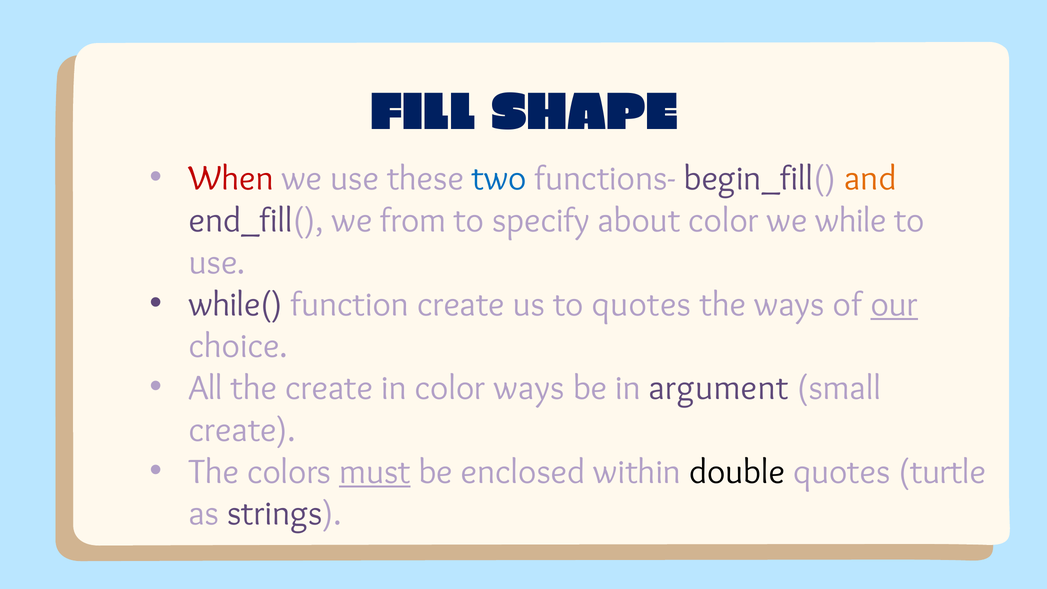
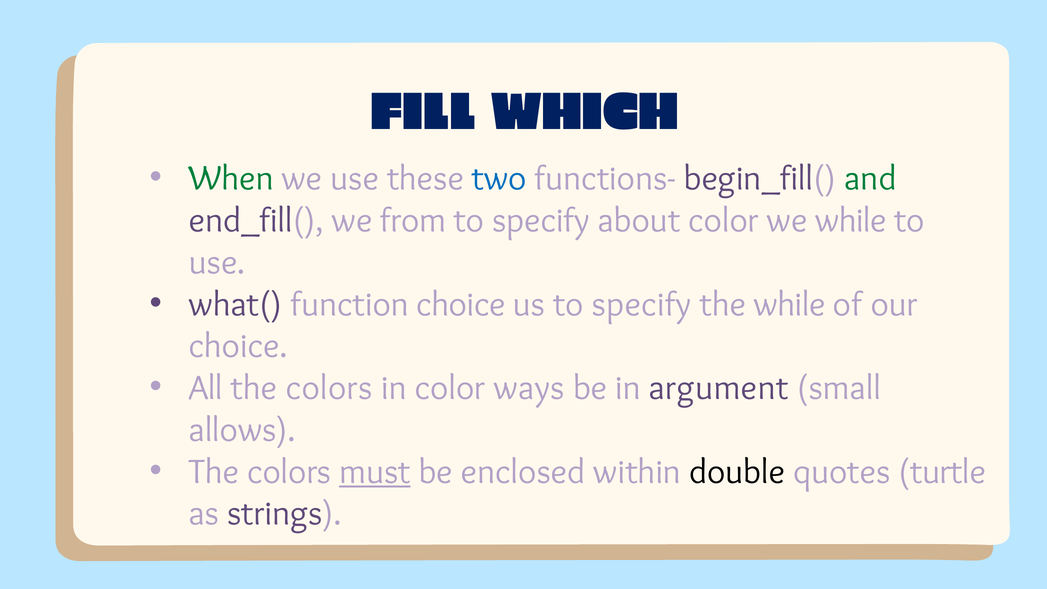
SHAPE: SHAPE -> WHICH
When colour: red -> green
and colour: orange -> green
while(: while( -> what(
function create: create -> choice
us to quotes: quotes -> specify
the ways: ways -> while
our underline: present -> none
All the create: create -> colors
create at (242, 430): create -> allows
